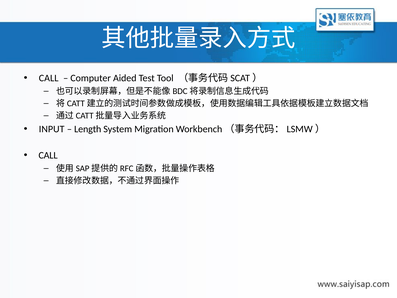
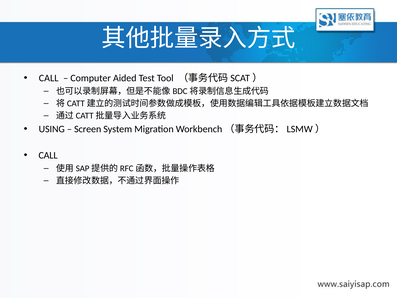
INPUT: INPUT -> USING
Length: Length -> Screen
